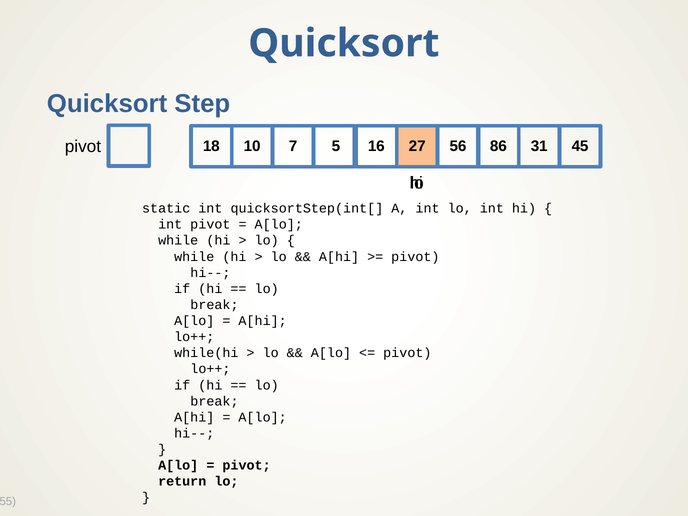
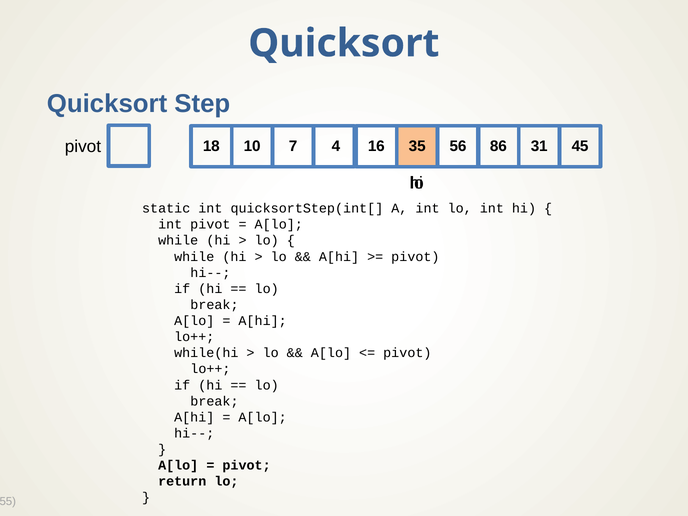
5: 5 -> 4
27: 27 -> 35
